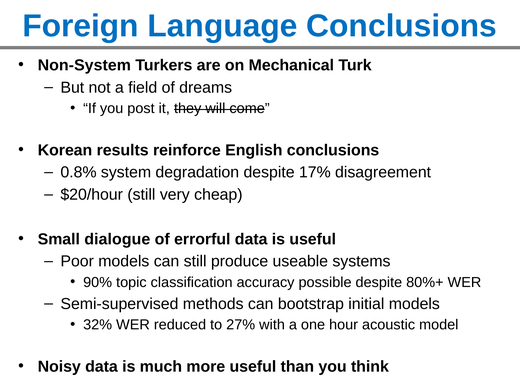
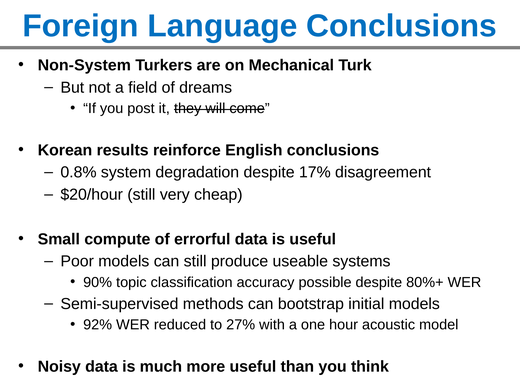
dialogue: dialogue -> compute
32%: 32% -> 92%
